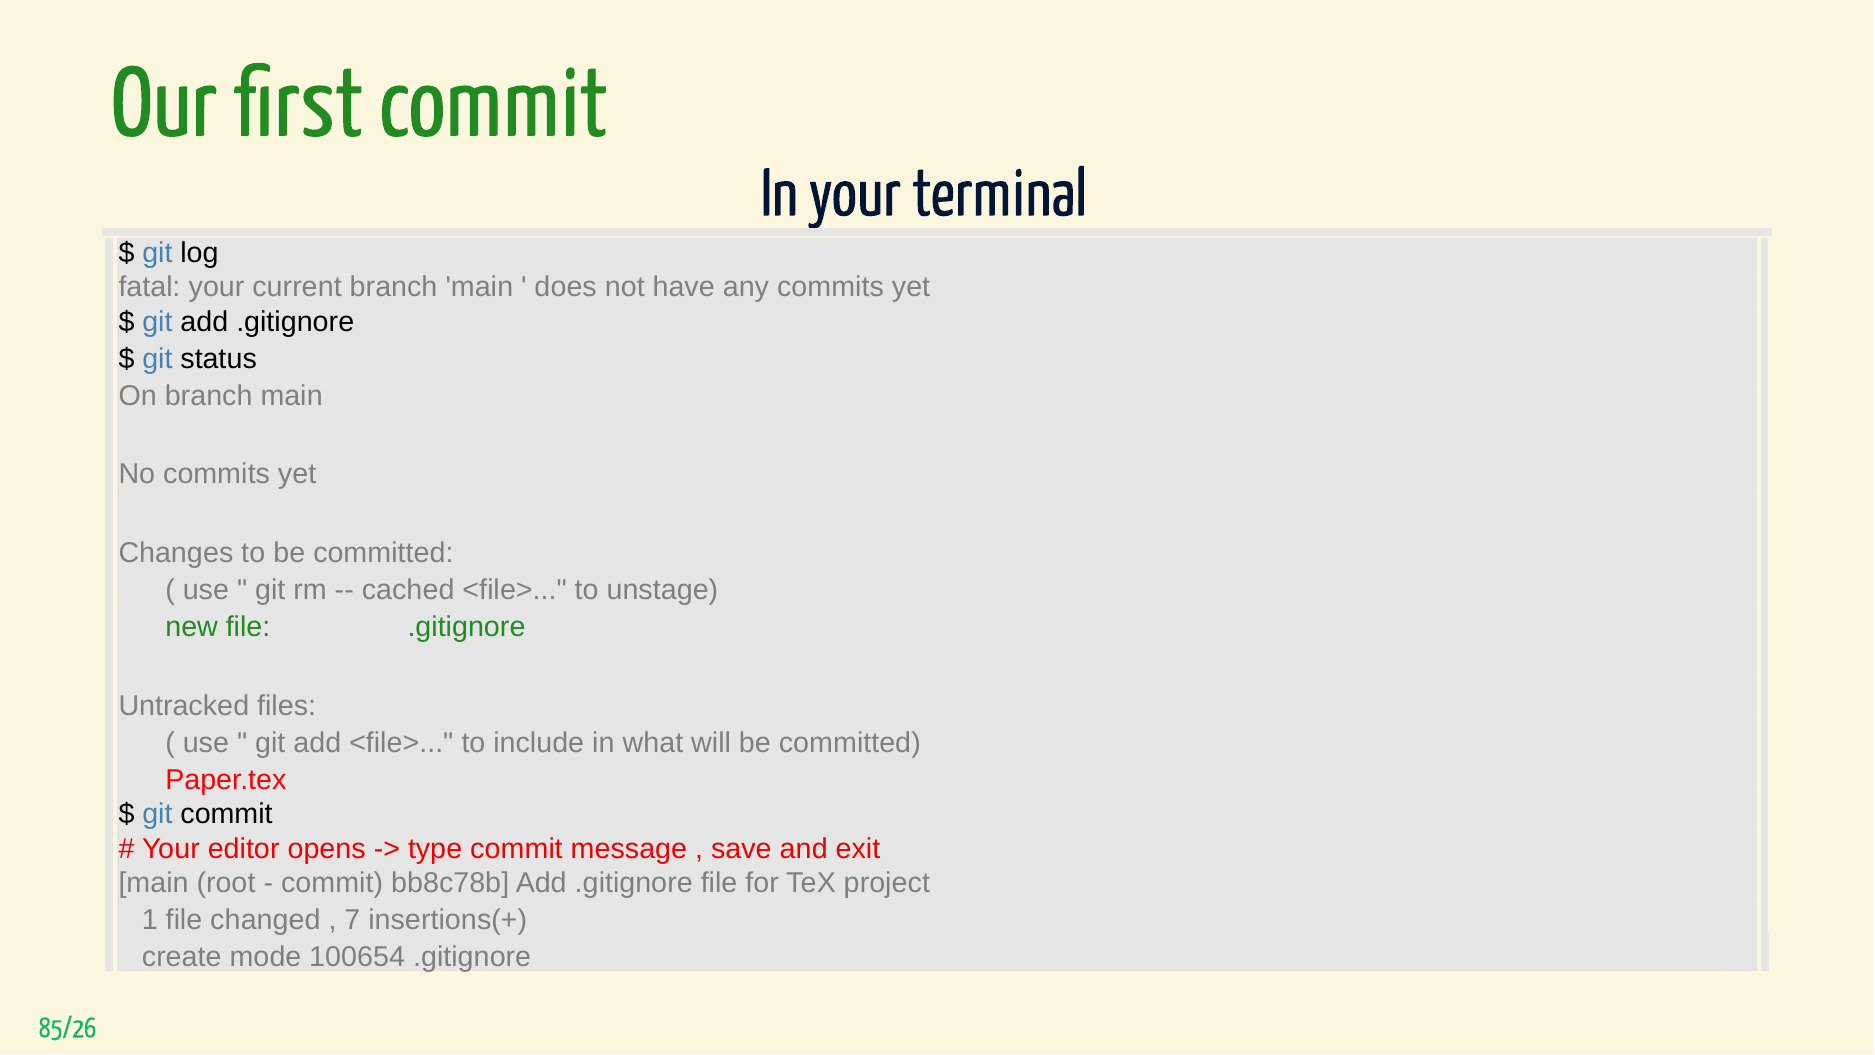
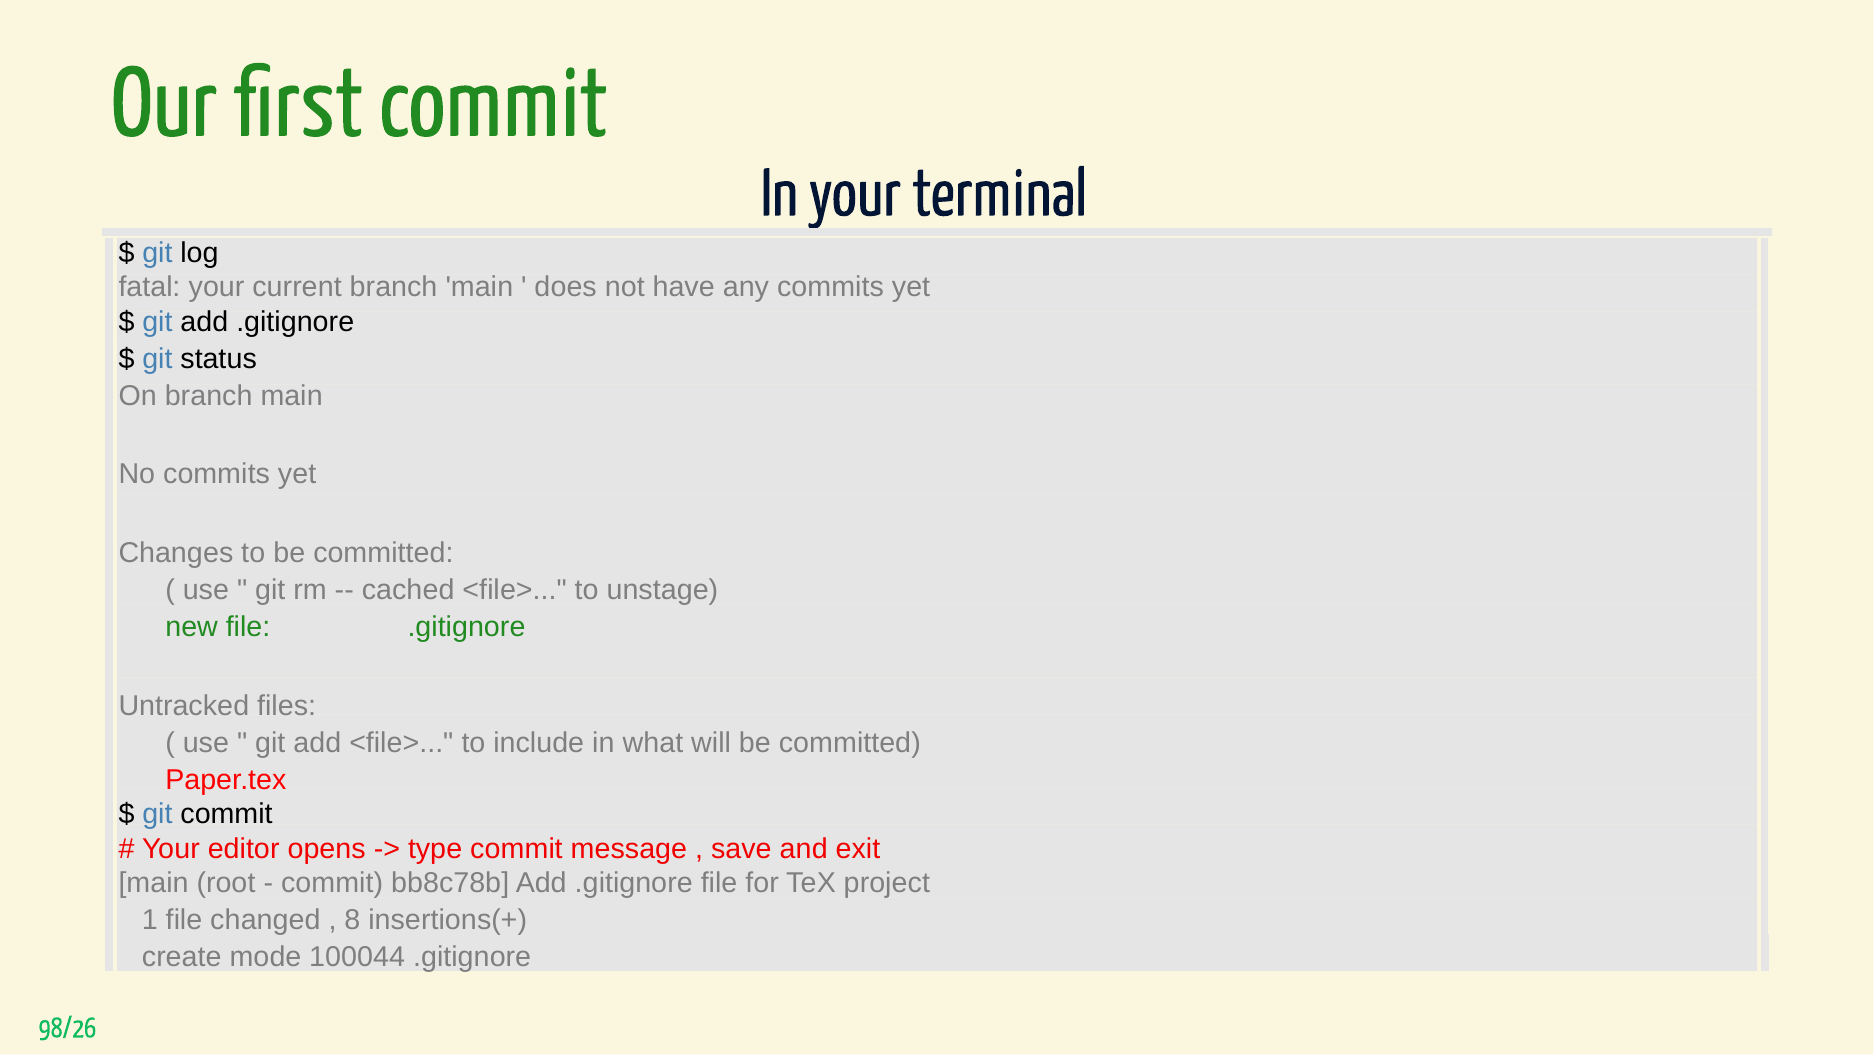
7: 7 -> 8
100654: 100654 -> 100044
85/26: 85/26 -> 98/26
